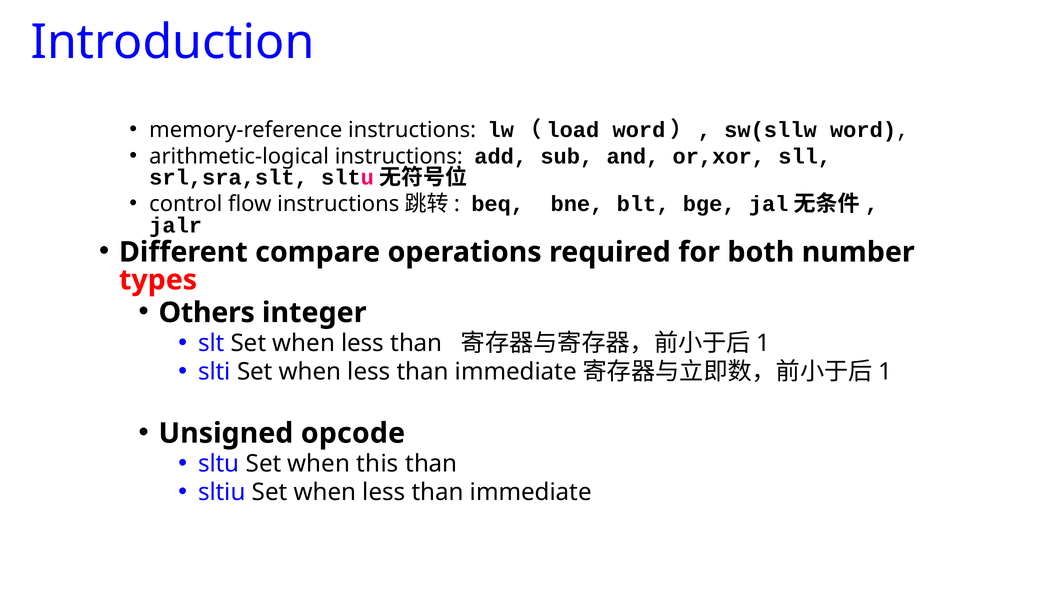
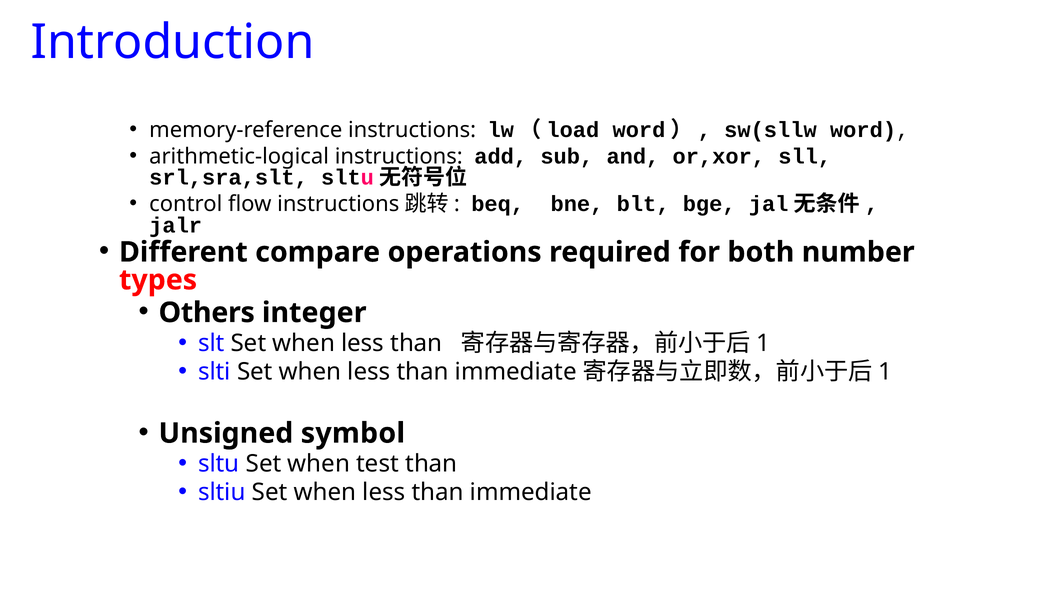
opcode: opcode -> symbol
this: this -> test
